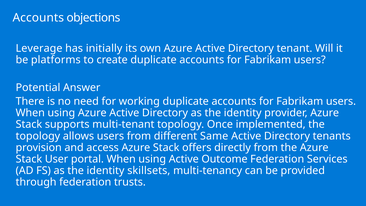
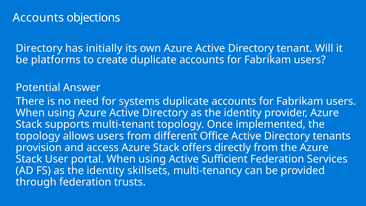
Leverage at (39, 48): Leverage -> Directory
working: working -> systems
Same: Same -> Office
Outcome: Outcome -> Sufficient
